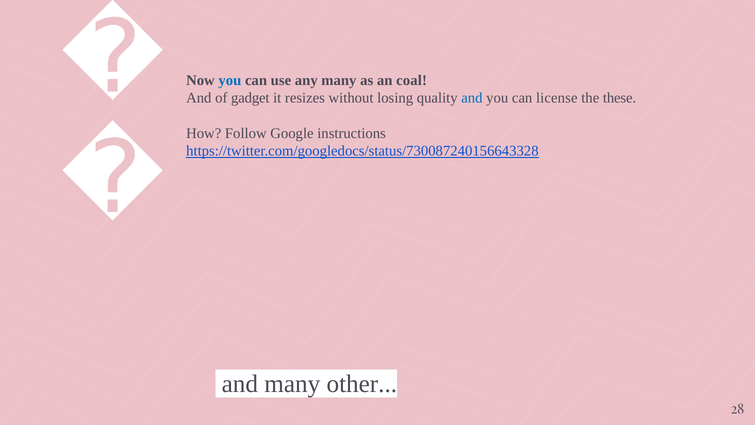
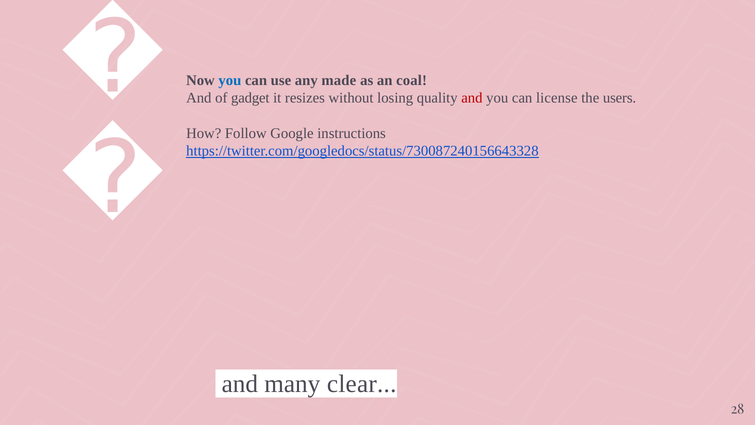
any many: many -> made
and at (472, 98) colour: blue -> red
these: these -> users
other: other -> clear
